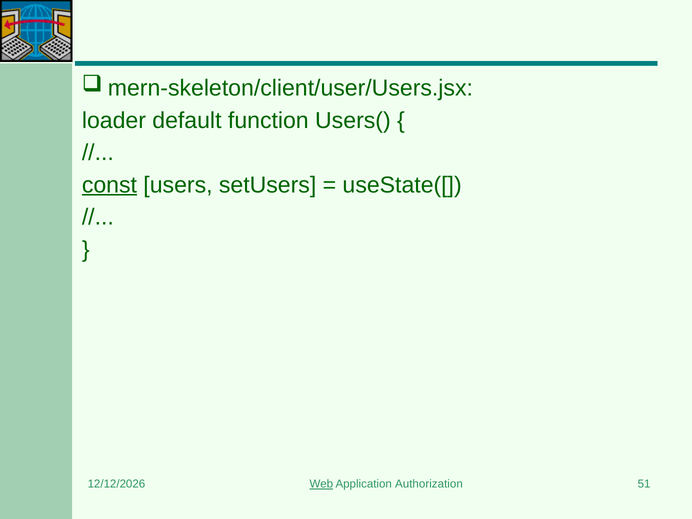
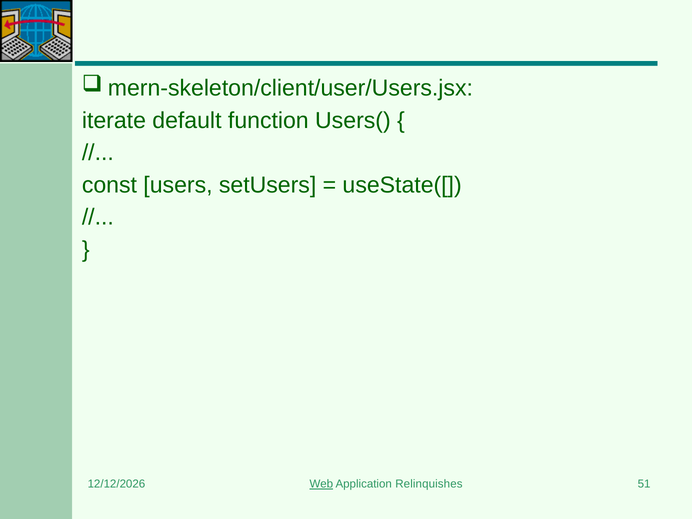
loader: loader -> iterate
const underline: present -> none
Authorization: Authorization -> Relinquishes
